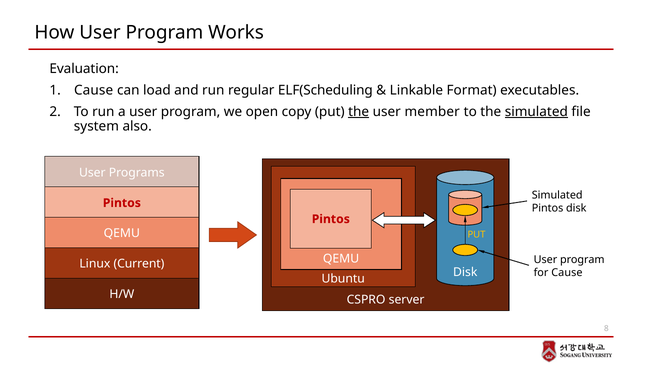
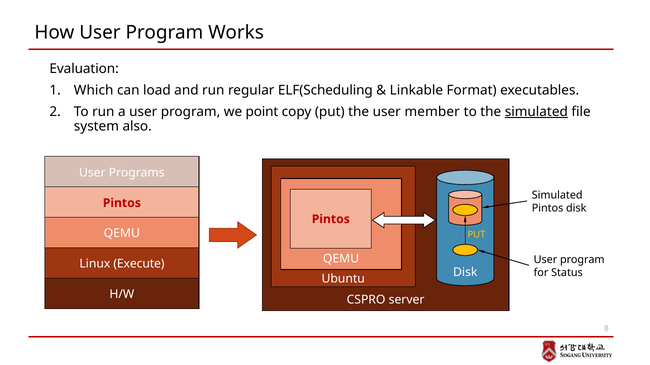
Cause at (94, 90): Cause -> Which
open: open -> point
the at (359, 112) underline: present -> none
Current: Current -> Execute
for Cause: Cause -> Status
